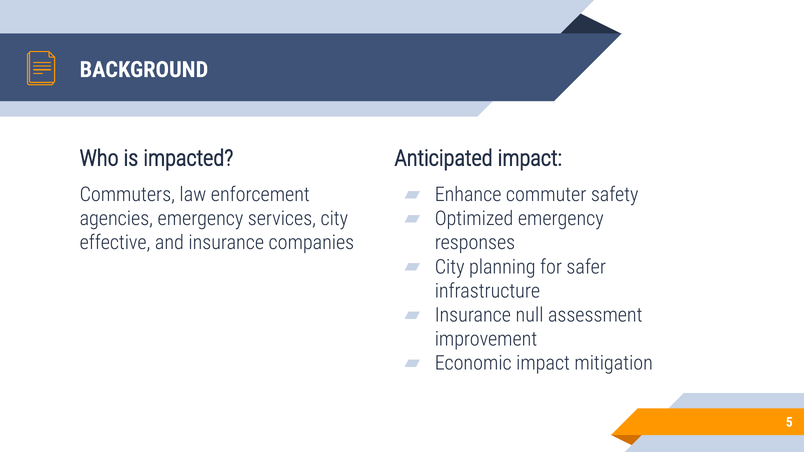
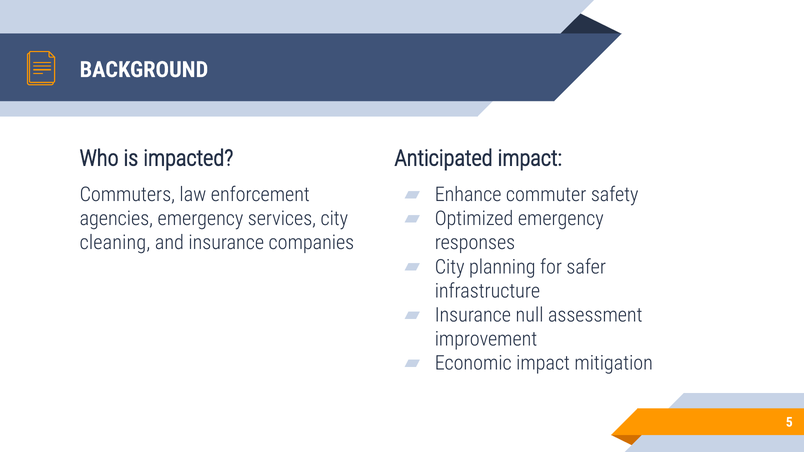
effective: effective -> cleaning
